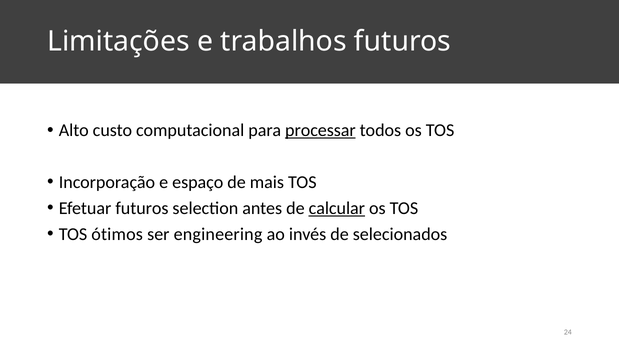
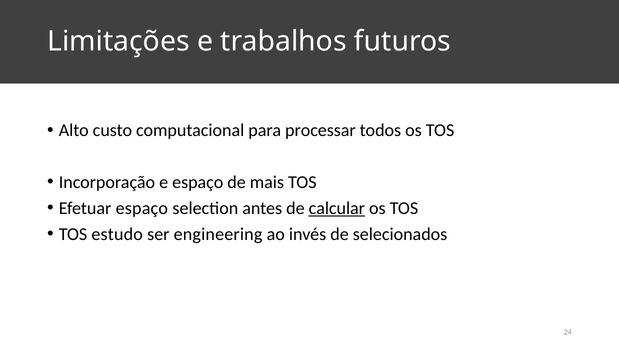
processar underline: present -> none
Efetuar futuros: futuros -> espaço
ótimos: ótimos -> estudo
